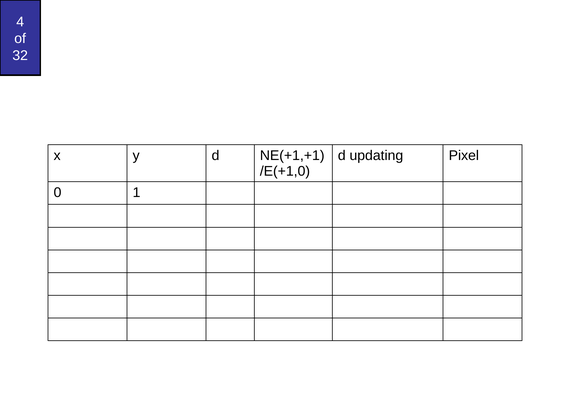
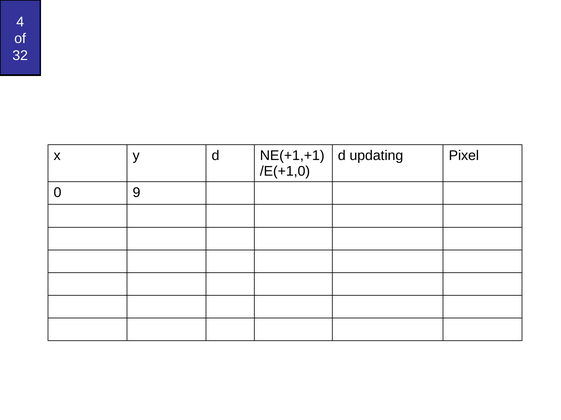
1: 1 -> 9
